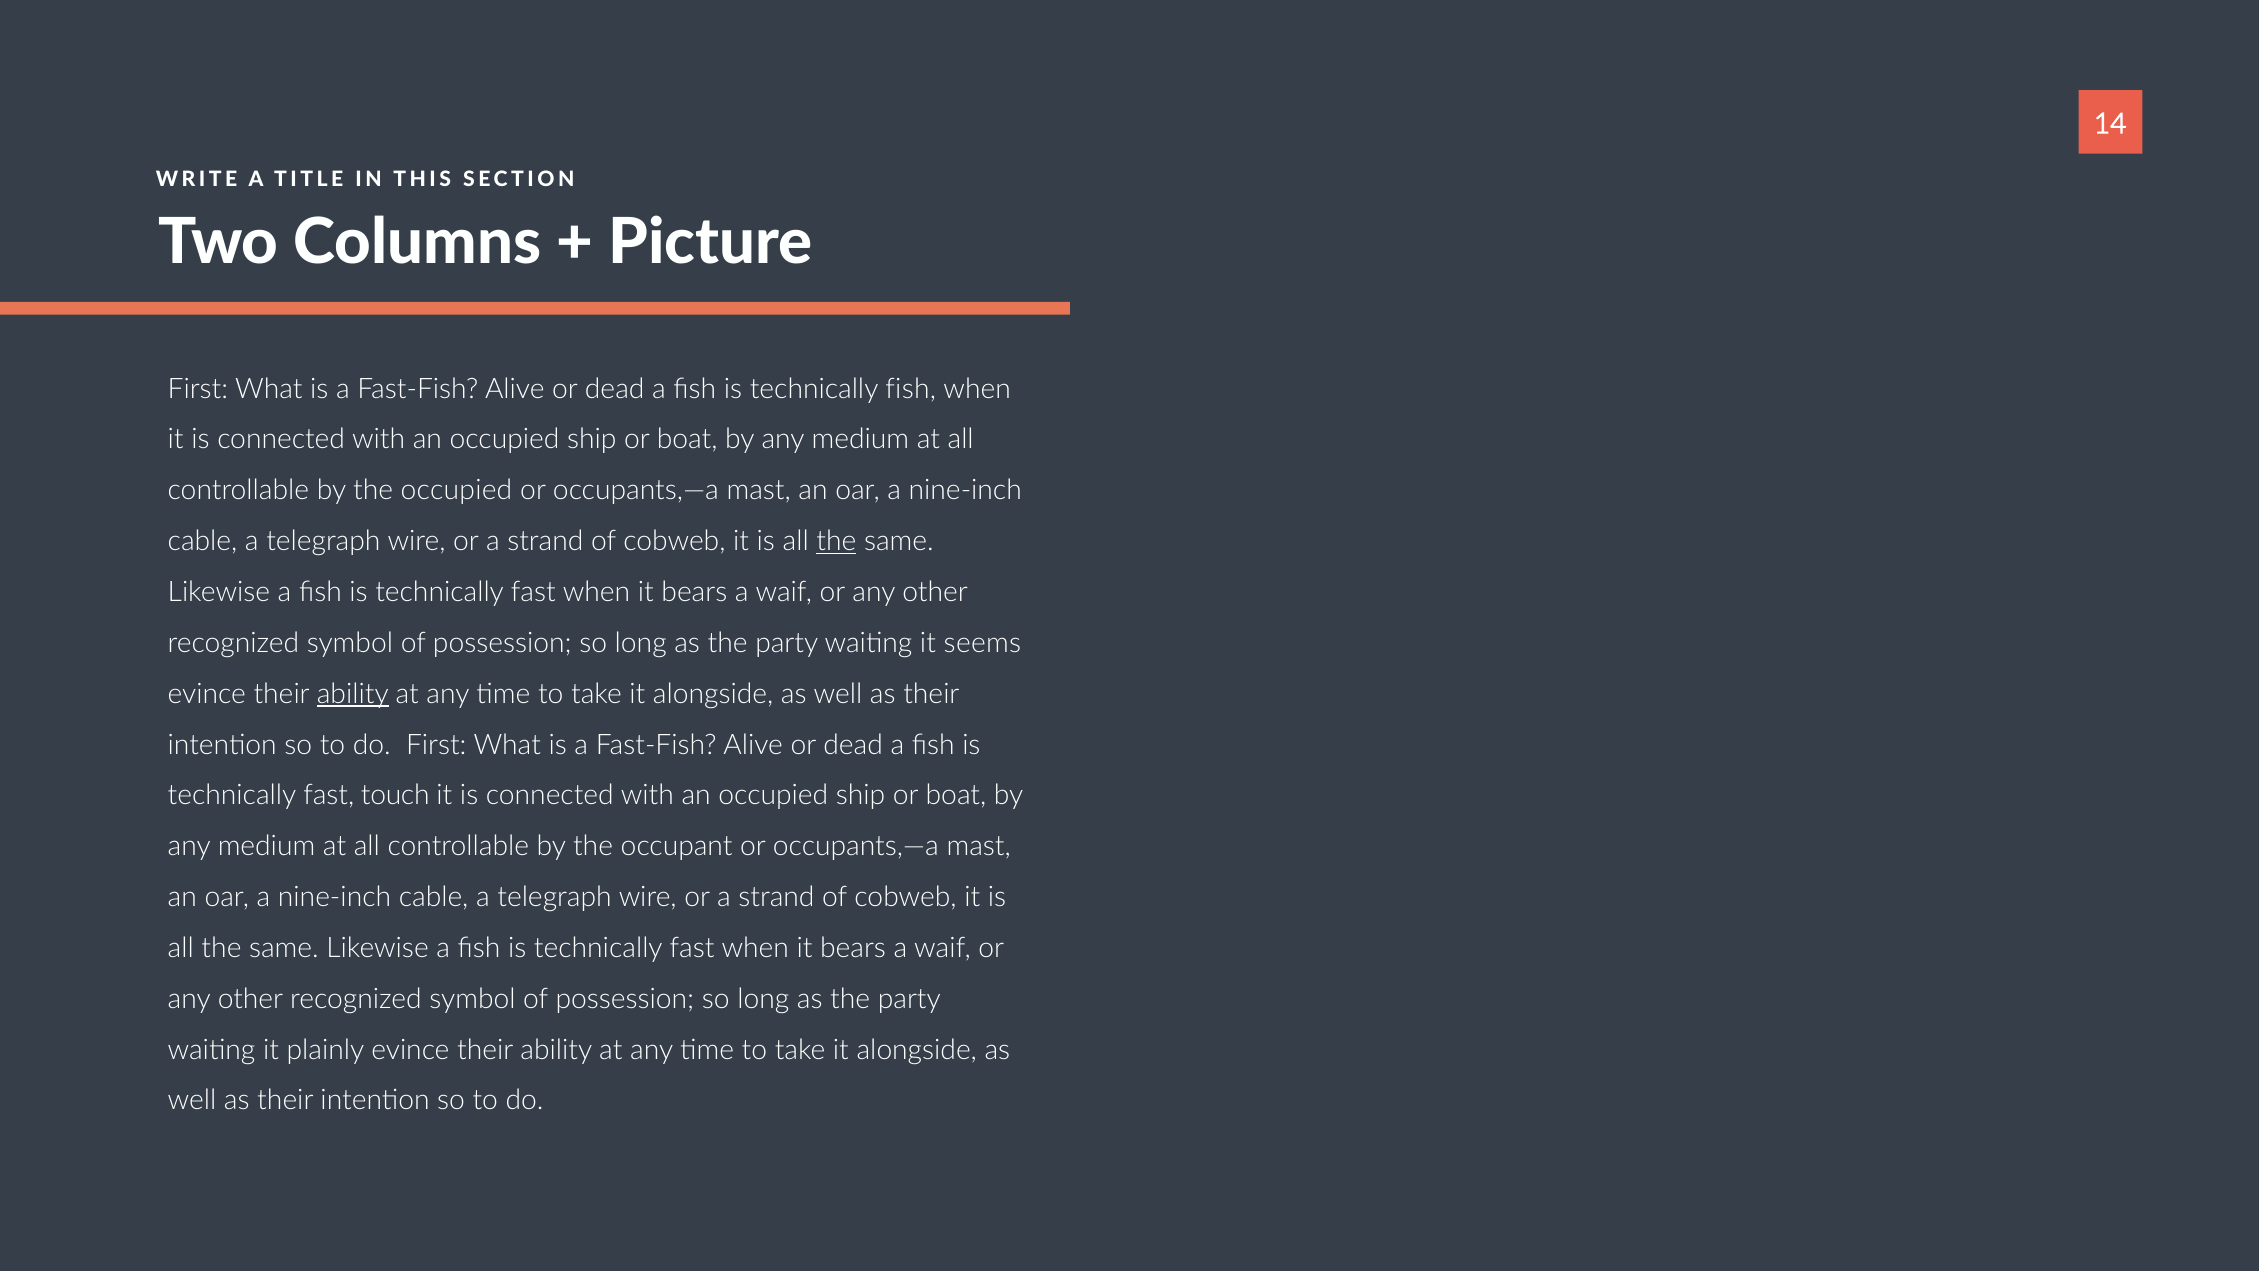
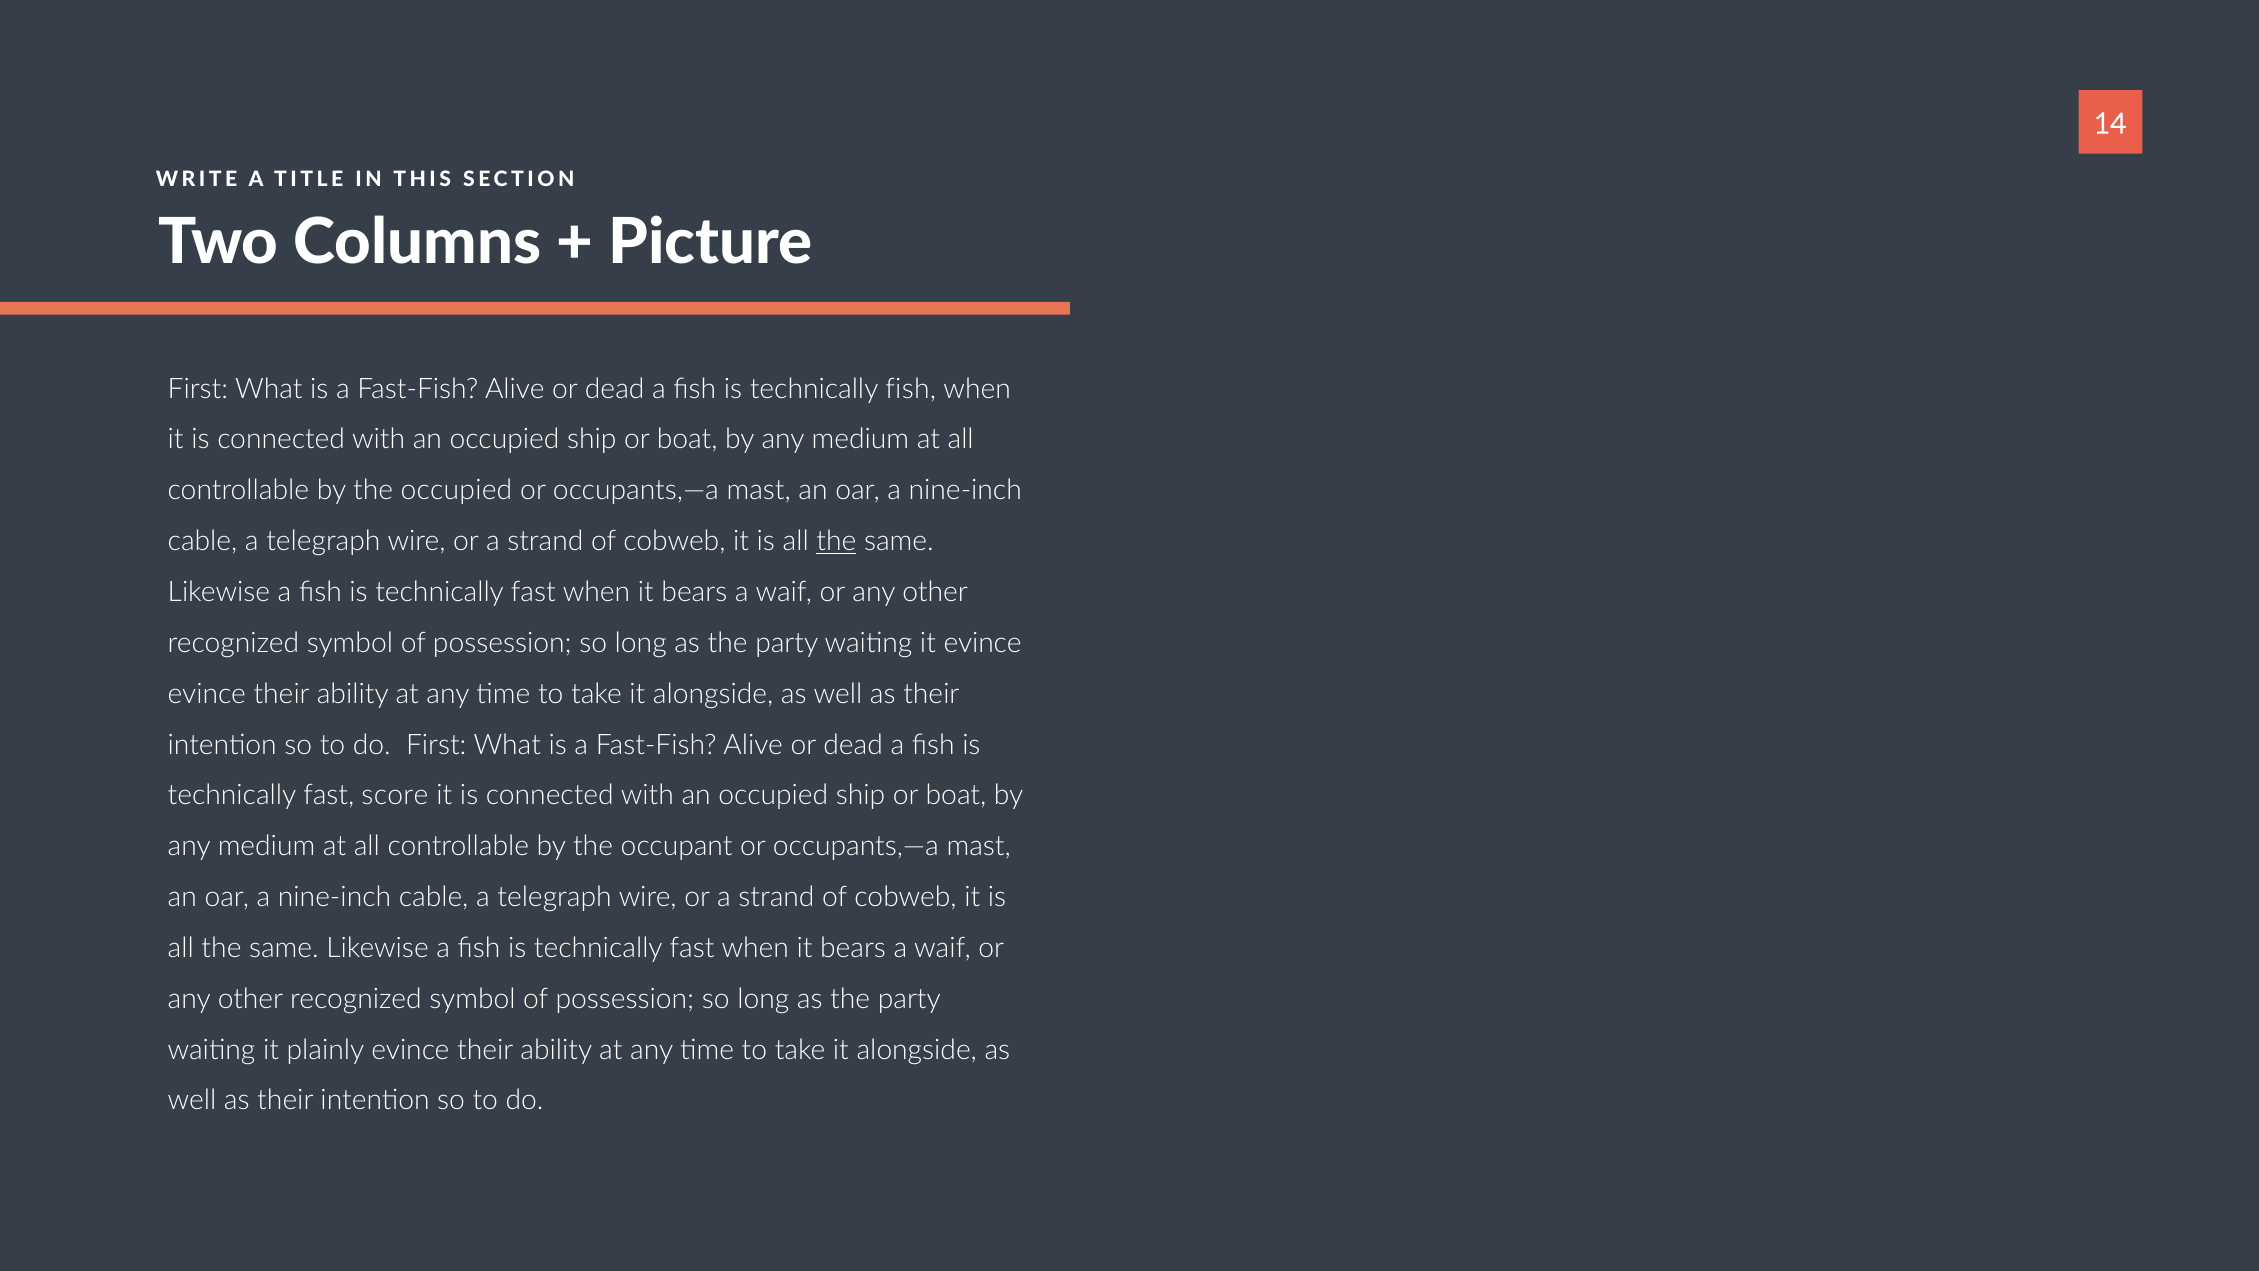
it seems: seems -> evince
ability at (353, 694) underline: present -> none
touch: touch -> score
